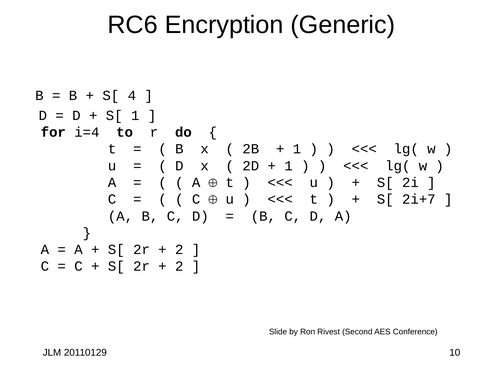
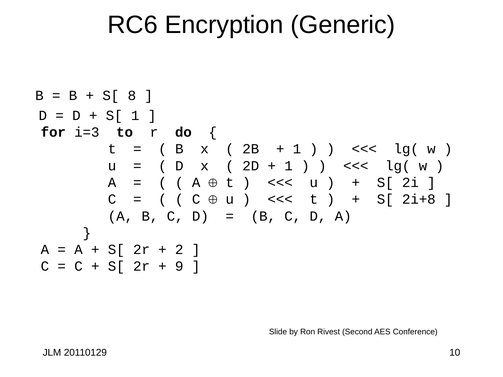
4: 4 -> 8
i=4: i=4 -> i=3
2i+7: 2i+7 -> 2i+8
2 at (179, 267): 2 -> 9
